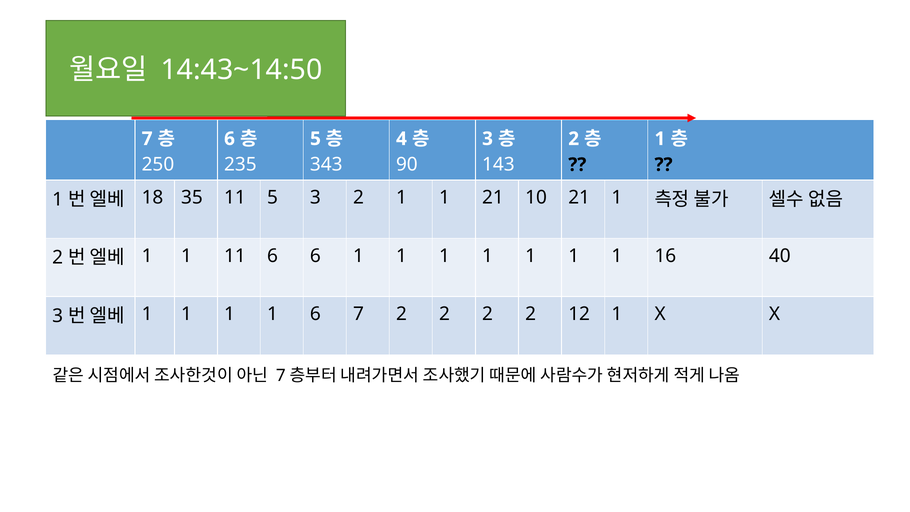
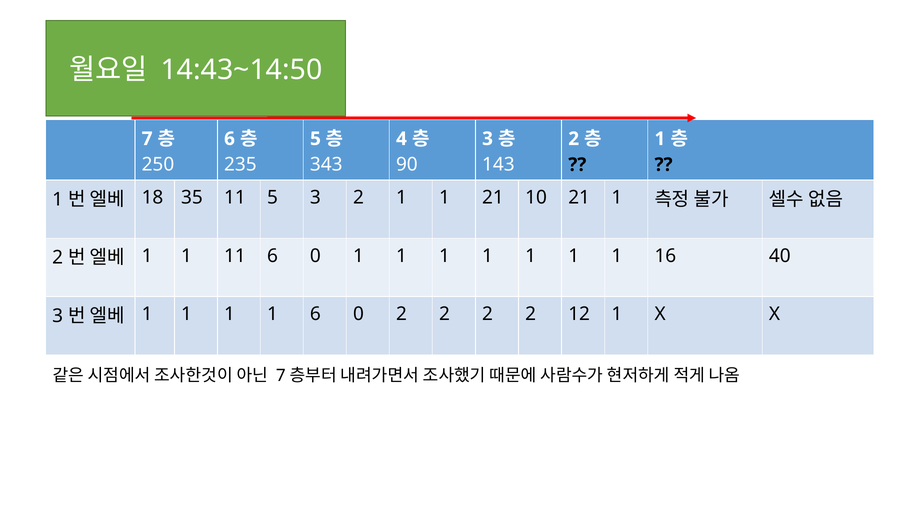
11 6 6: 6 -> 0
1 6 7: 7 -> 0
